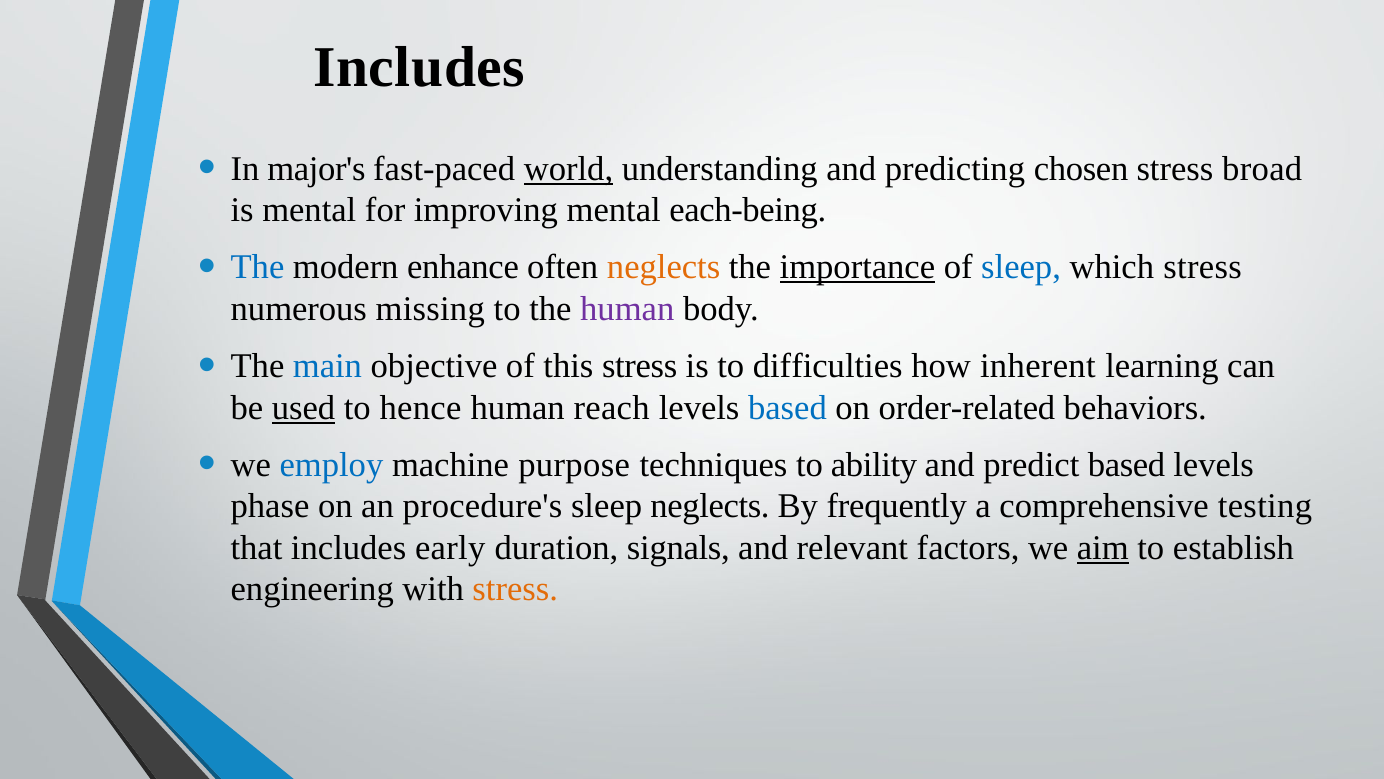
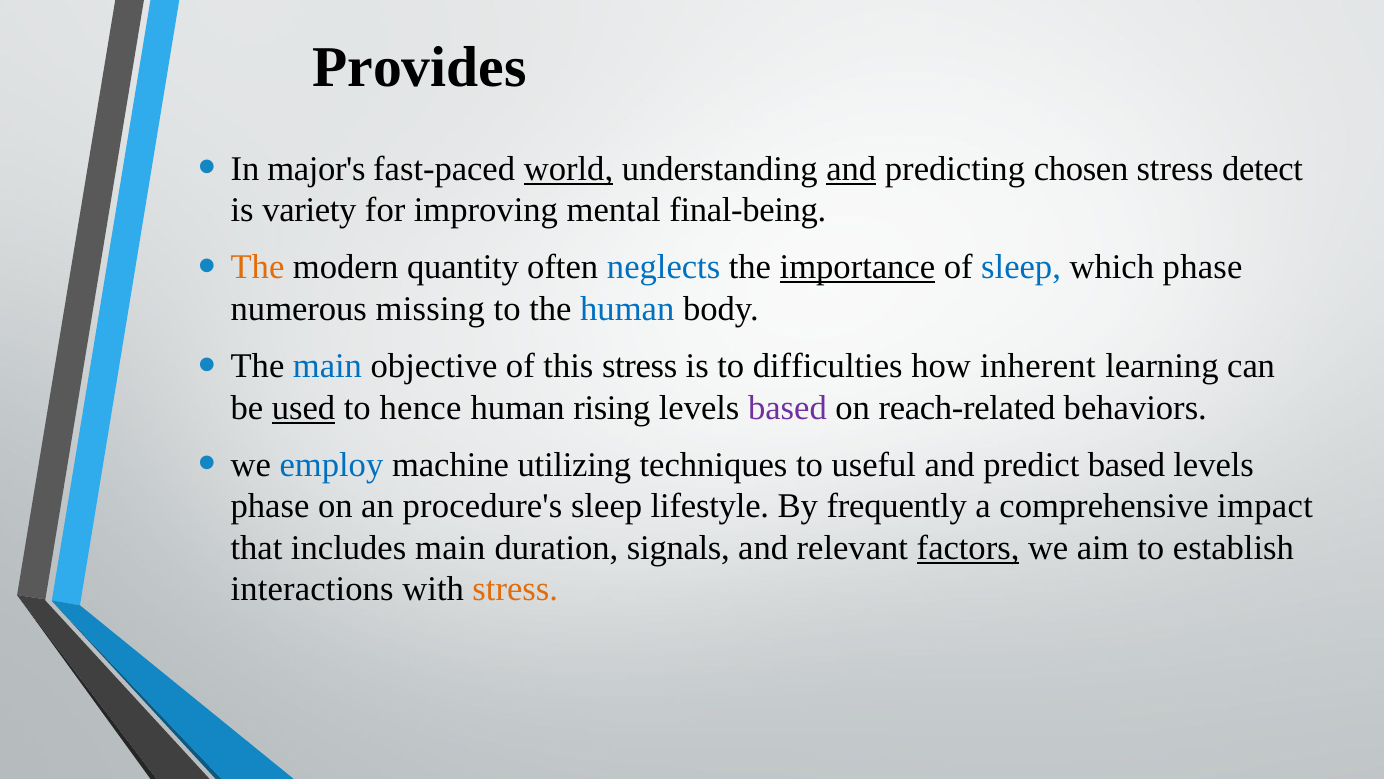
Includes at (419, 67): Includes -> Provides
and at (851, 169) underline: none -> present
broad: broad -> detect
is mental: mental -> variety
each-being: each-being -> final-being
The at (258, 267) colour: blue -> orange
enhance: enhance -> quantity
neglects at (664, 267) colour: orange -> blue
which stress: stress -> phase
human at (627, 309) colour: purple -> blue
reach: reach -> rising
based at (787, 407) colour: blue -> purple
order-related: order-related -> reach-related
purpose: purpose -> utilizing
ability: ability -> useful
sleep neglects: neglects -> lifestyle
testing: testing -> impact
includes early: early -> main
factors underline: none -> present
aim underline: present -> none
engineering: engineering -> interactions
